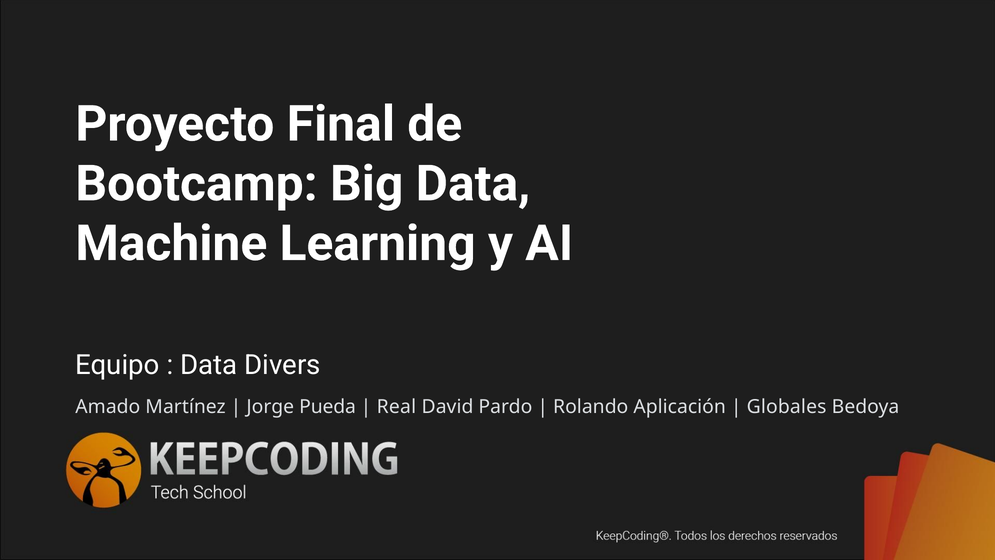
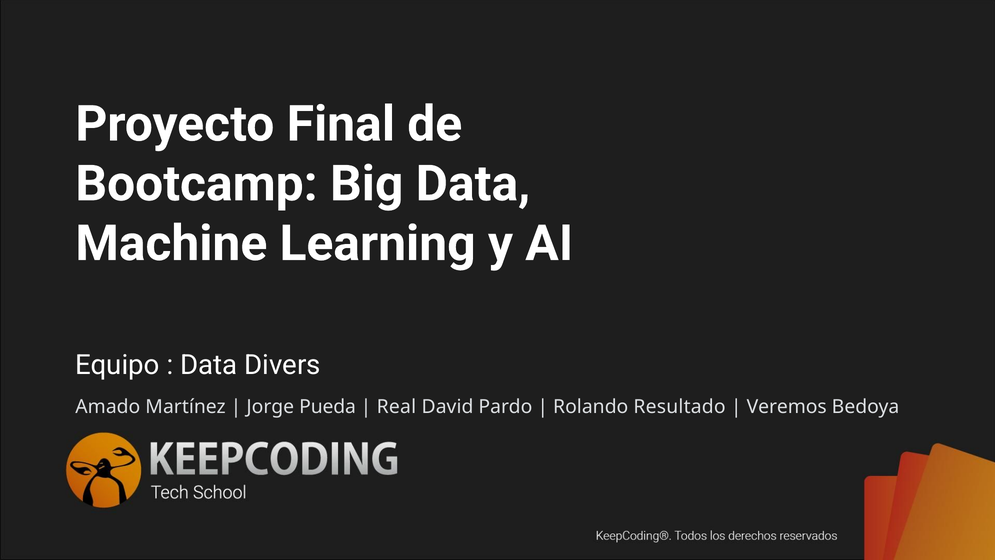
Aplicación: Aplicación -> Resultado
Globales: Globales -> Veremos
